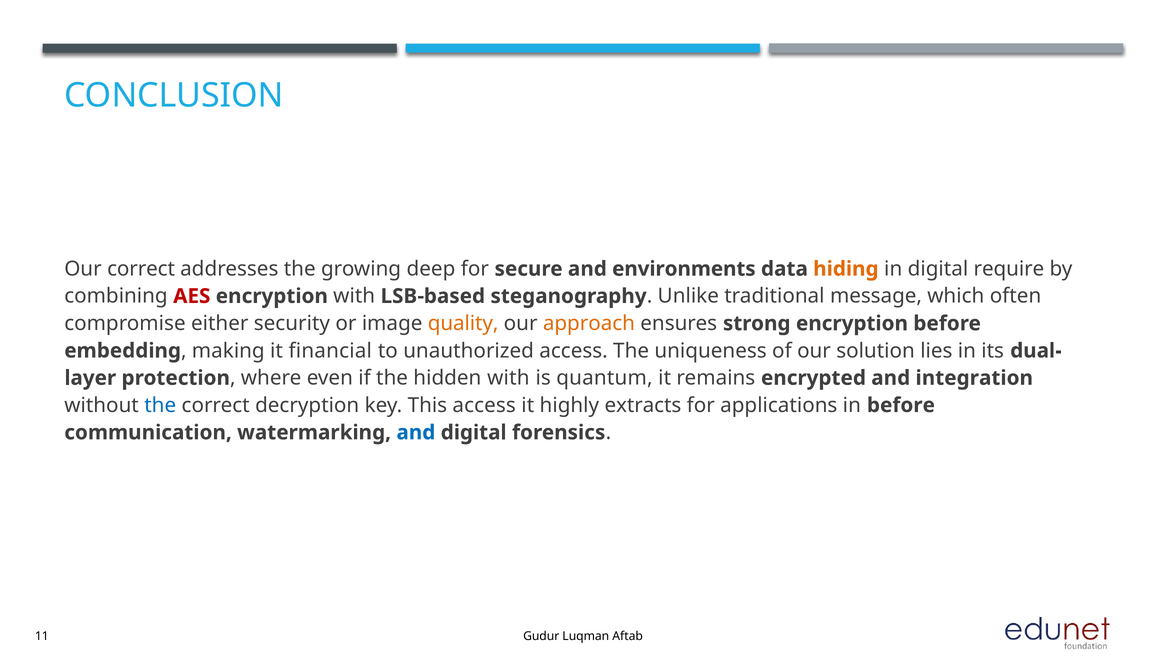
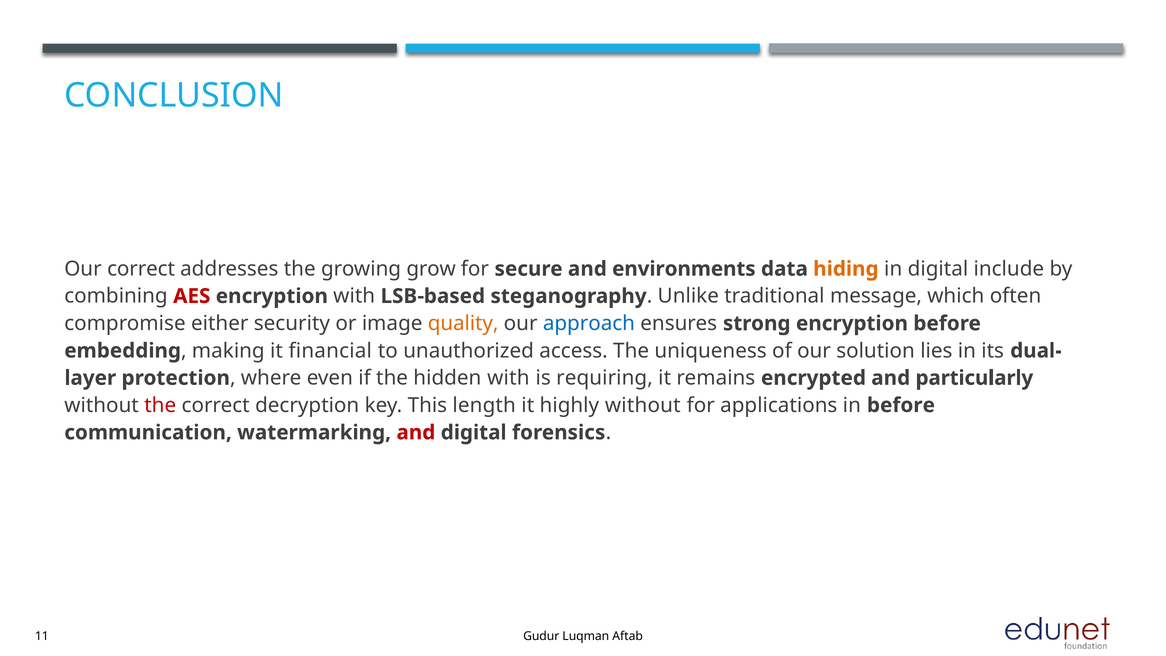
deep: deep -> grow
require: require -> include
approach colour: orange -> blue
quantum: quantum -> requiring
integration: integration -> particularly
the at (160, 405) colour: blue -> red
This access: access -> length
highly extracts: extracts -> without
and at (416, 432) colour: blue -> red
